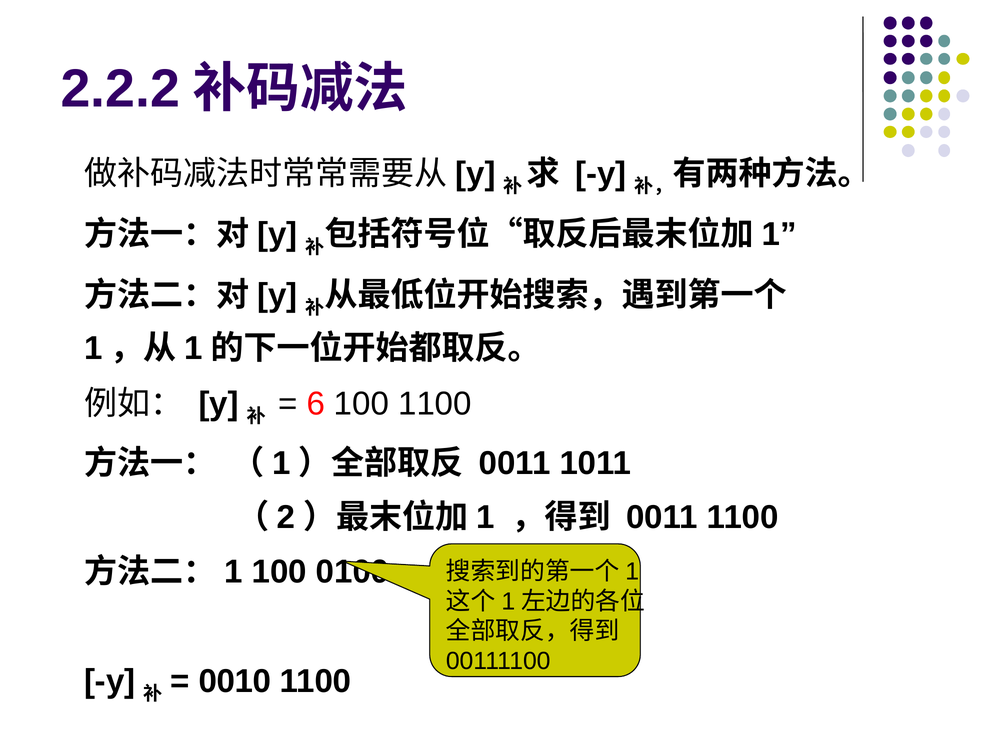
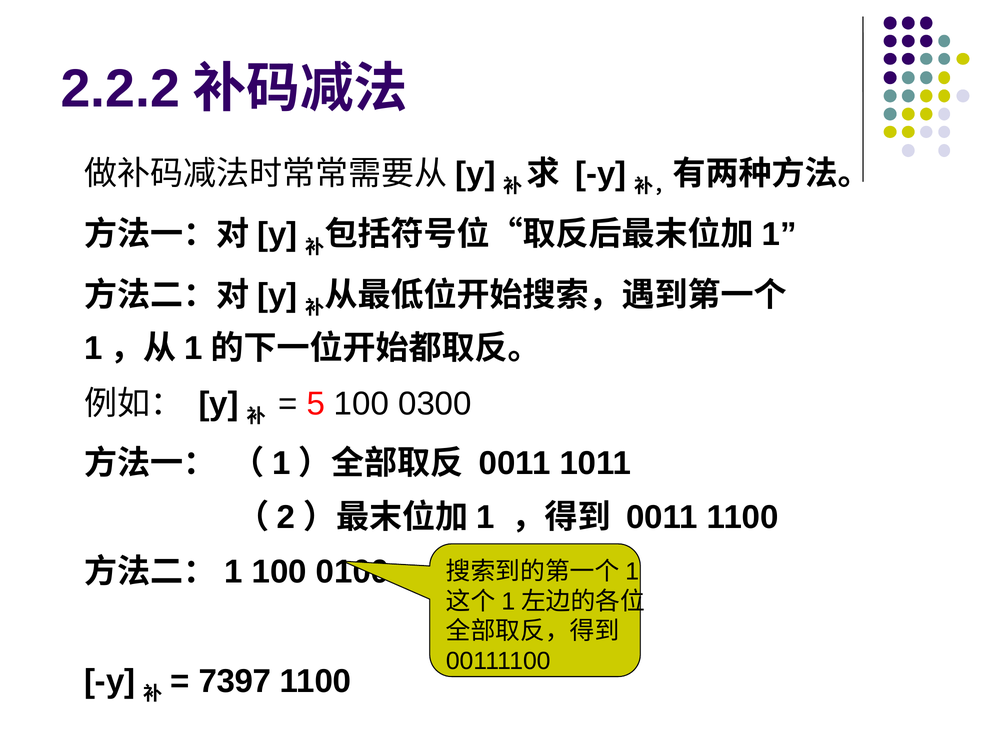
6: 6 -> 5
100 1100: 1100 -> 0300
0010: 0010 -> 7397
